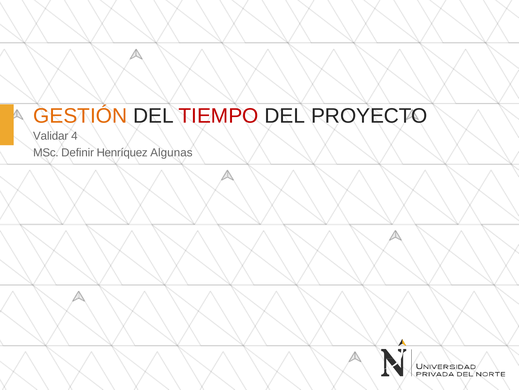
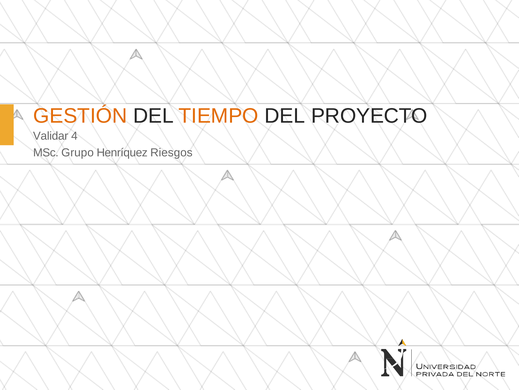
TIEMPO colour: red -> orange
Definir: Definir -> Grupo
Algunas: Algunas -> Riesgos
